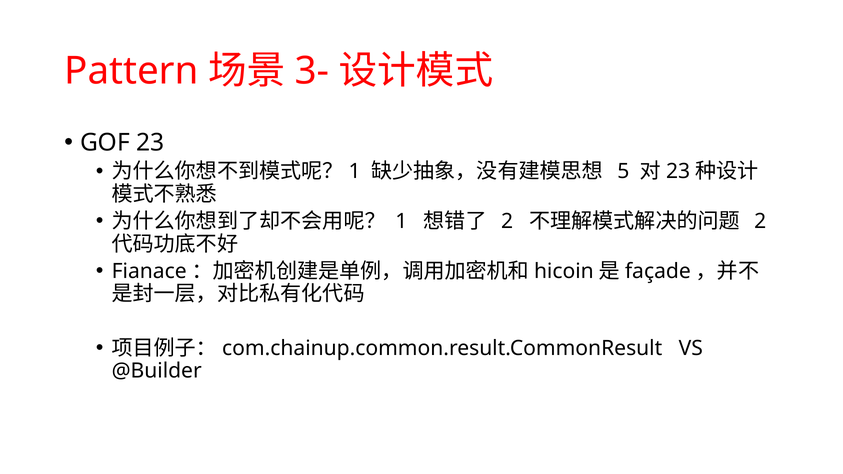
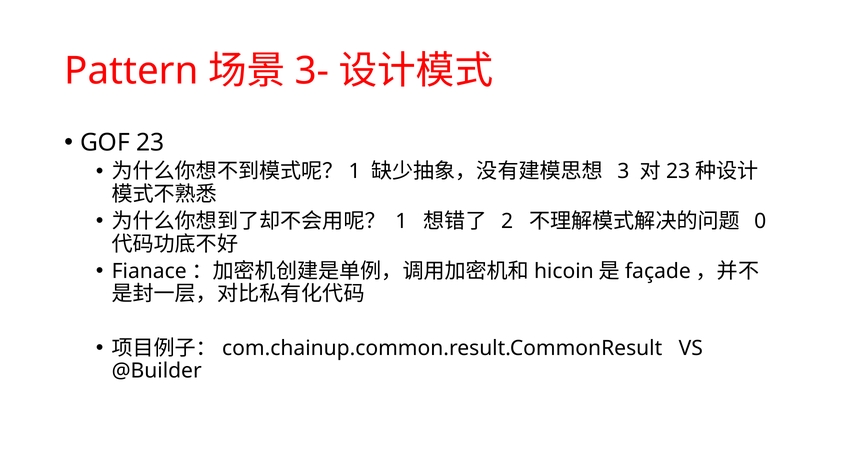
5: 5 -> 3
2 at (760, 221): 2 -> 0
